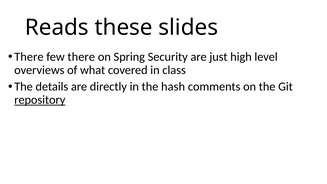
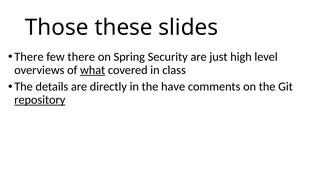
Reads: Reads -> Those
what underline: none -> present
hash: hash -> have
